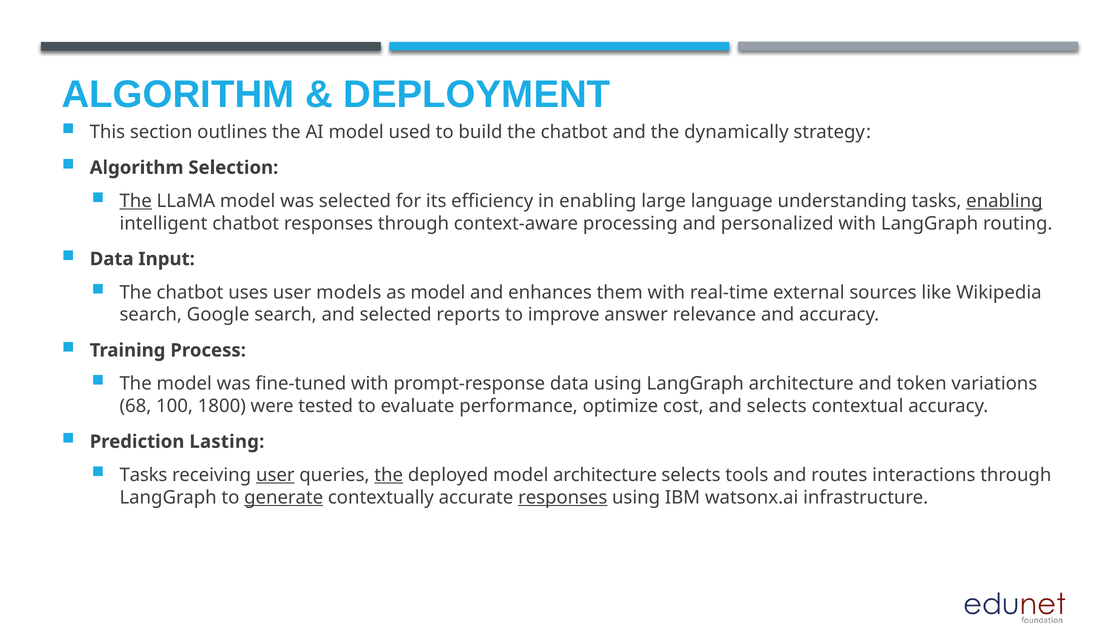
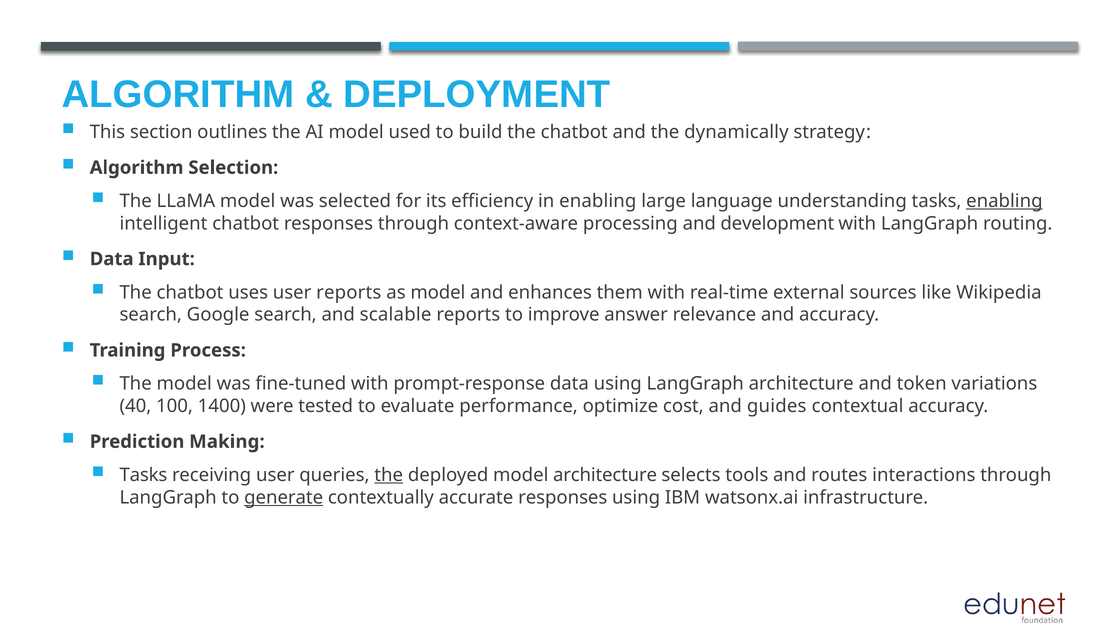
The at (136, 201) underline: present -> none
personalized: personalized -> development
user models: models -> reports
and selected: selected -> scalable
68: 68 -> 40
1800: 1800 -> 1400
and selects: selects -> guides
Lasting: Lasting -> Making
user at (275, 475) underline: present -> none
responses at (563, 497) underline: present -> none
